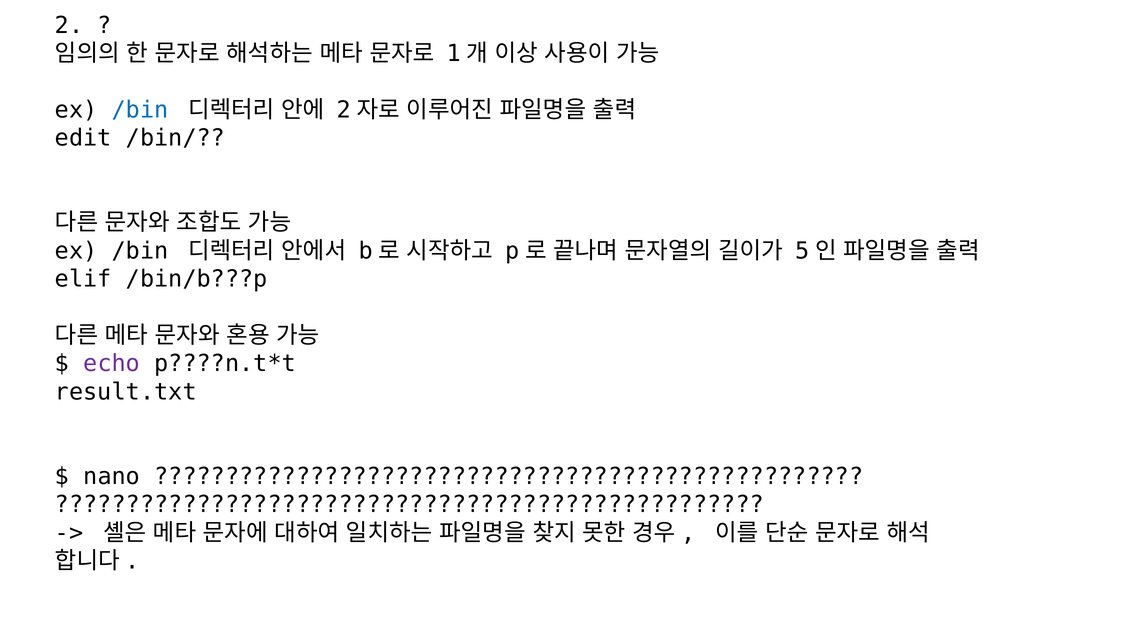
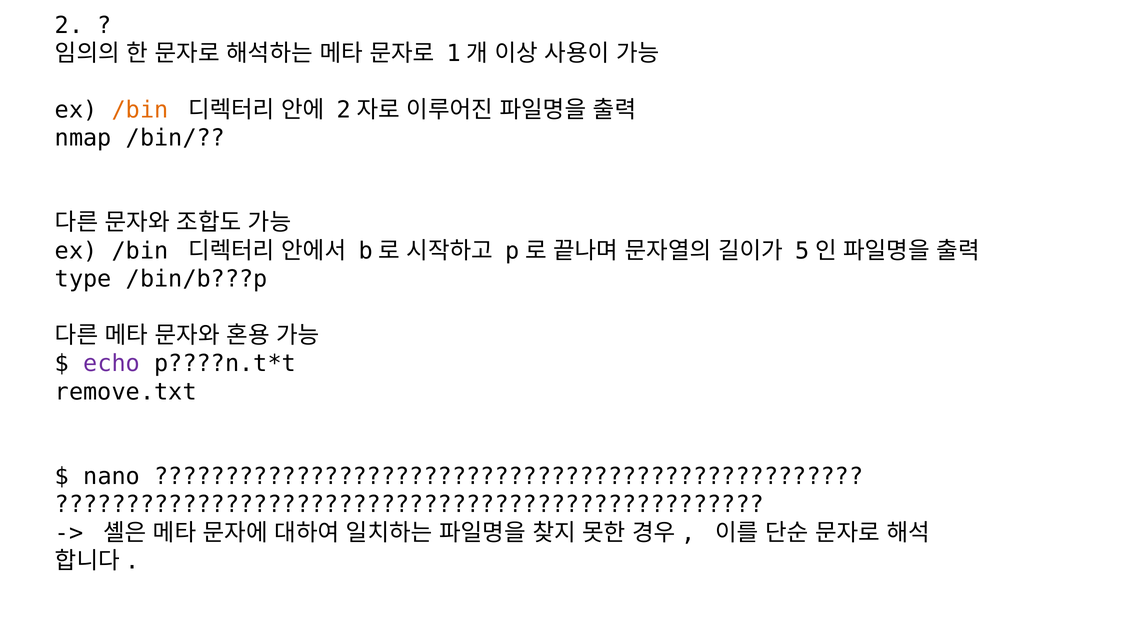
/bin at (140, 110) colour: blue -> orange
edit: edit -> nmap
elif: elif -> type
result.txt: result.txt -> remove.txt
